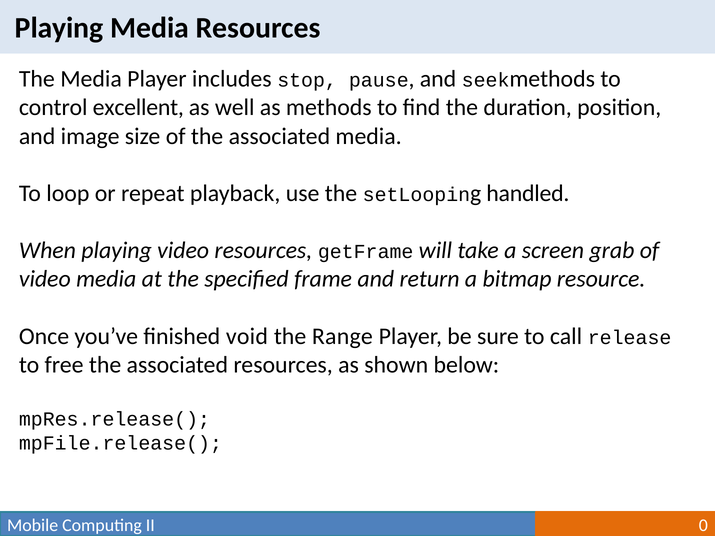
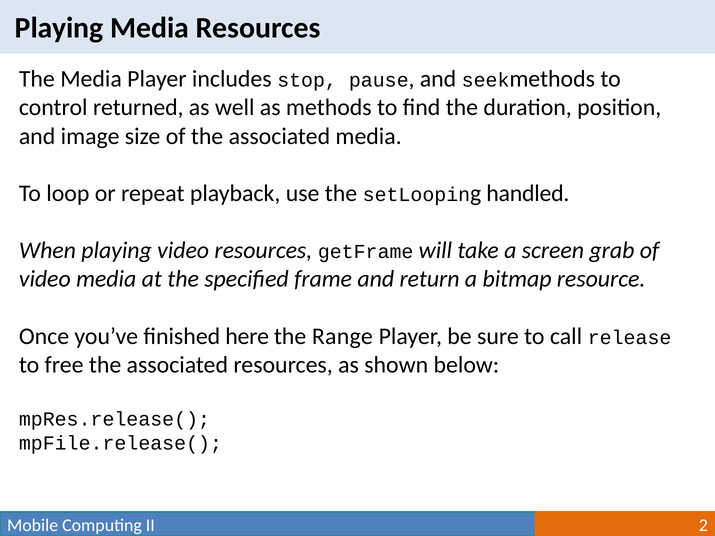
excellent: excellent -> returned
void: void -> here
0: 0 -> 2
